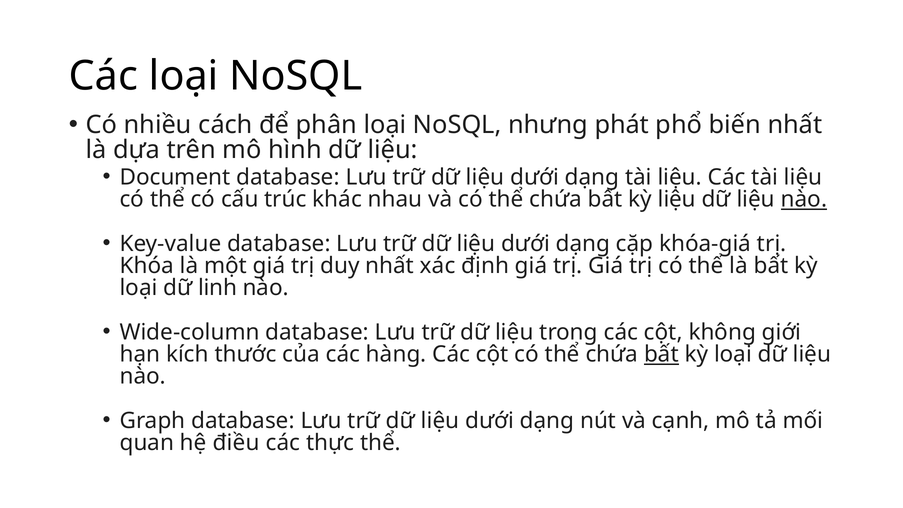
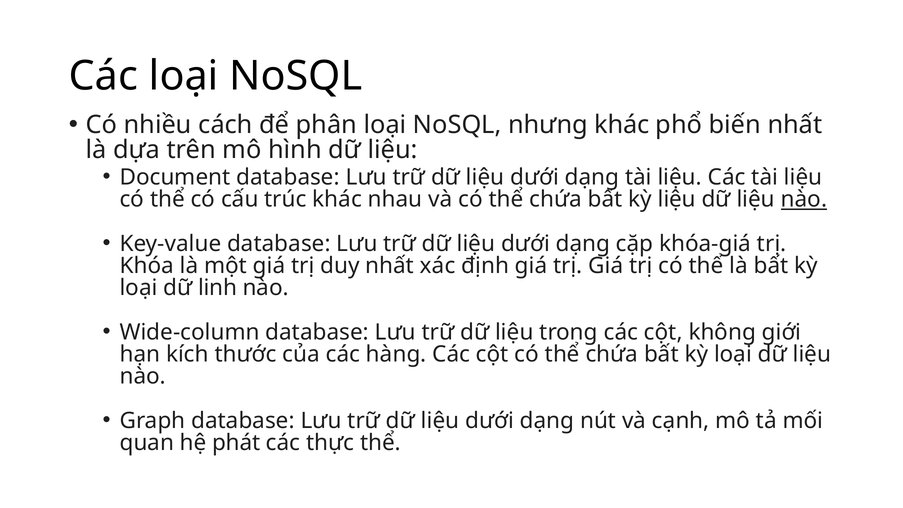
nhưng phát: phát -> khác
bất at (661, 354) underline: present -> none
điều: điều -> phát
